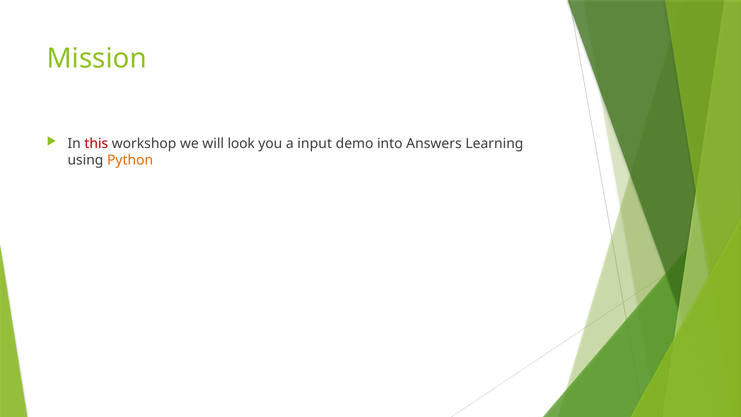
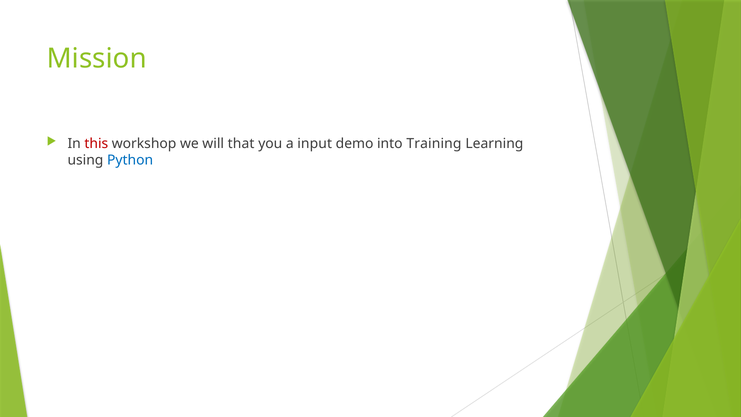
look: look -> that
Answers: Answers -> Training
Python colour: orange -> blue
